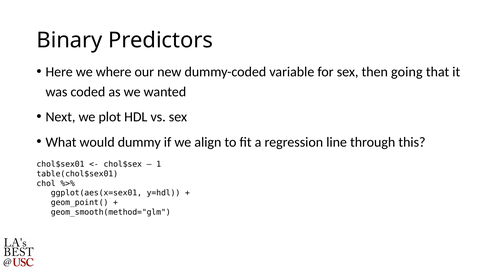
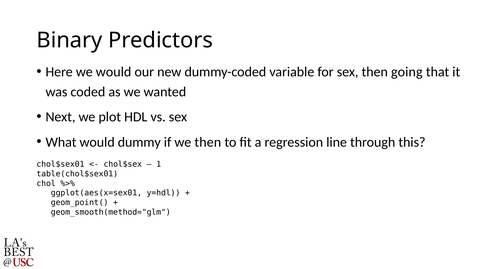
we where: where -> would
we align: align -> then
